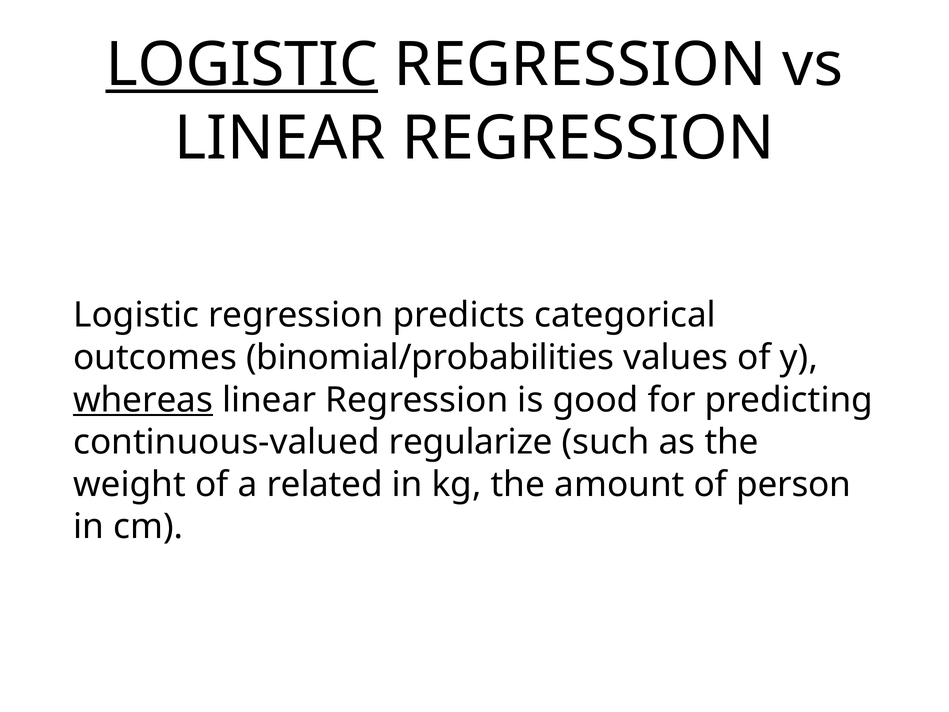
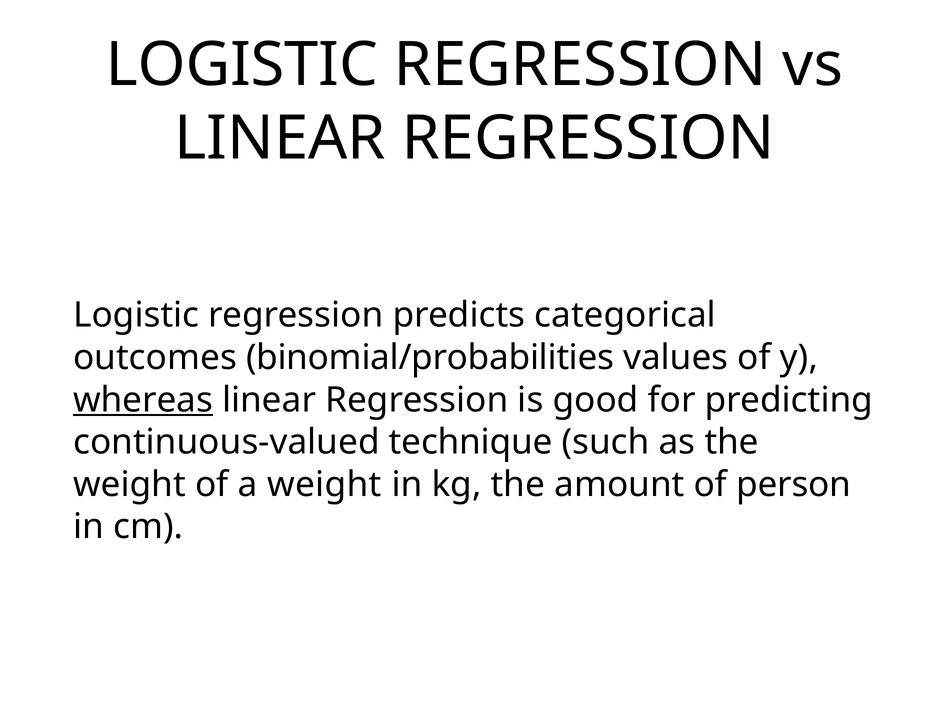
LOGISTIC at (242, 65) underline: present -> none
regularize: regularize -> technique
a related: related -> weight
